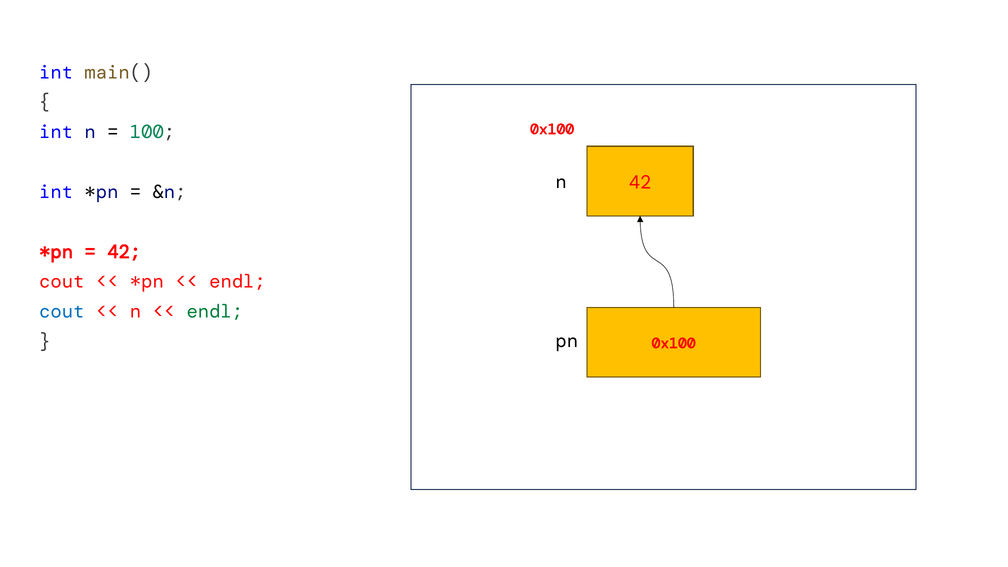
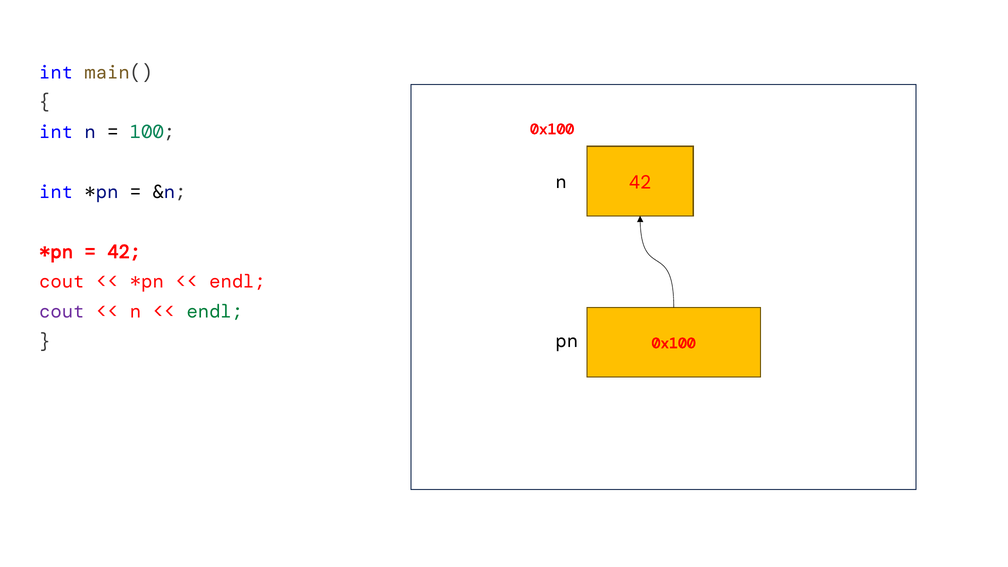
cout at (62, 312) colour: blue -> purple
